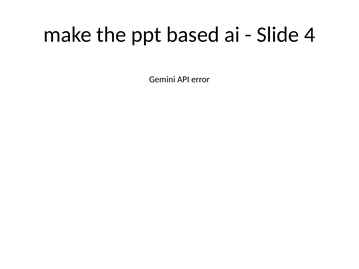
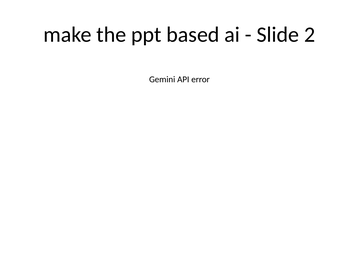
4: 4 -> 2
